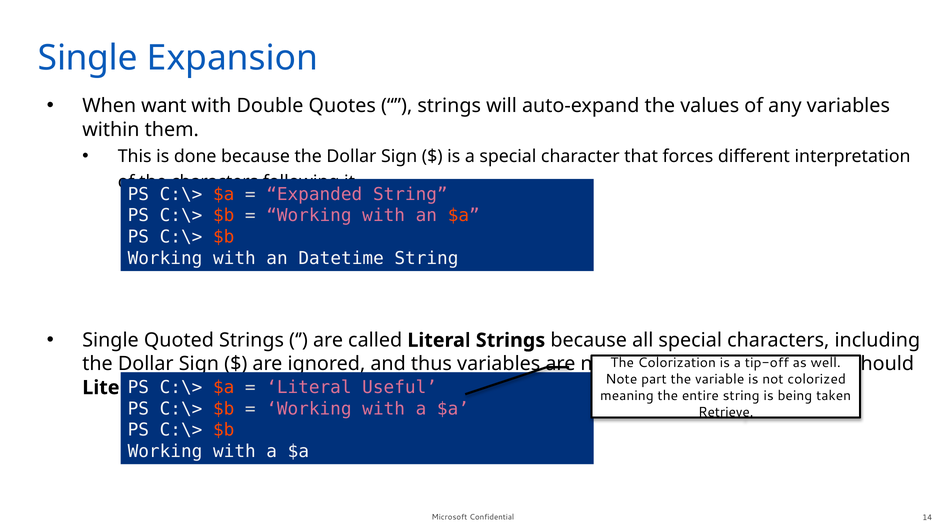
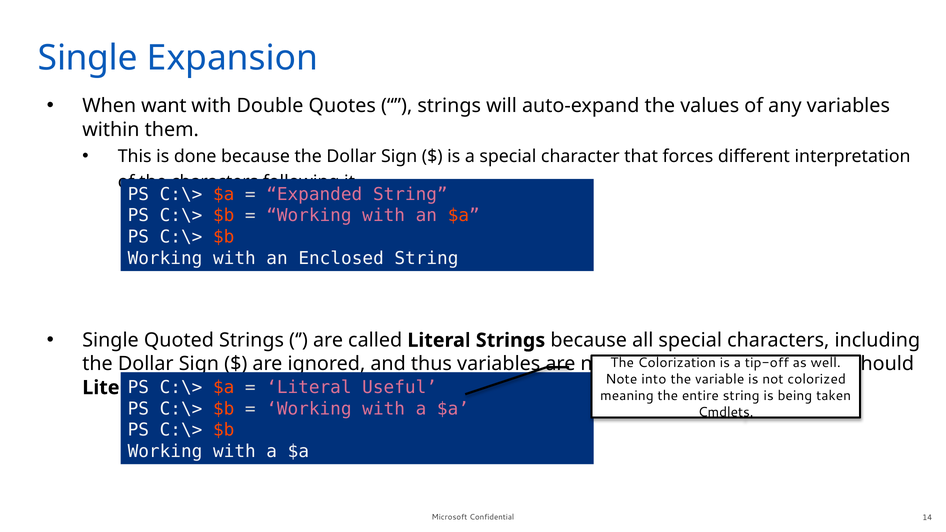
Datetime: Datetime -> Enclosed
part: part -> into
Retrieve: Retrieve -> Cmdlets
